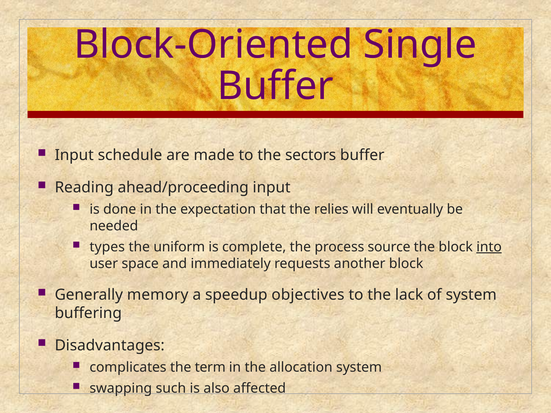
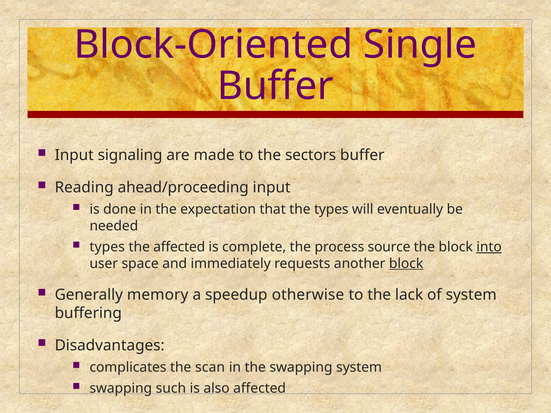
schedule: schedule -> signaling
the relies: relies -> types
the uniform: uniform -> affected
block at (406, 264) underline: none -> present
objectives: objectives -> otherwise
term: term -> scan
the allocation: allocation -> swapping
